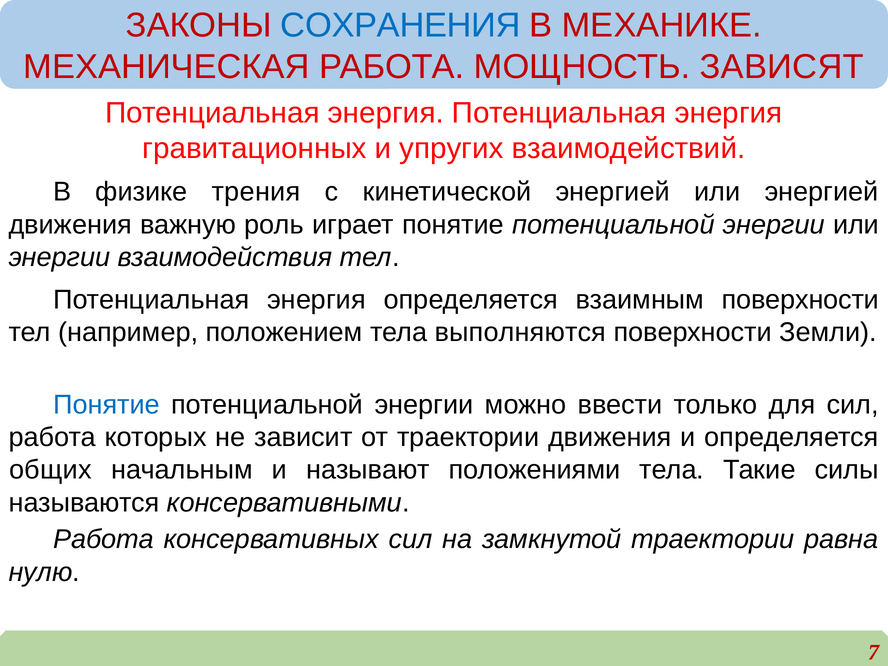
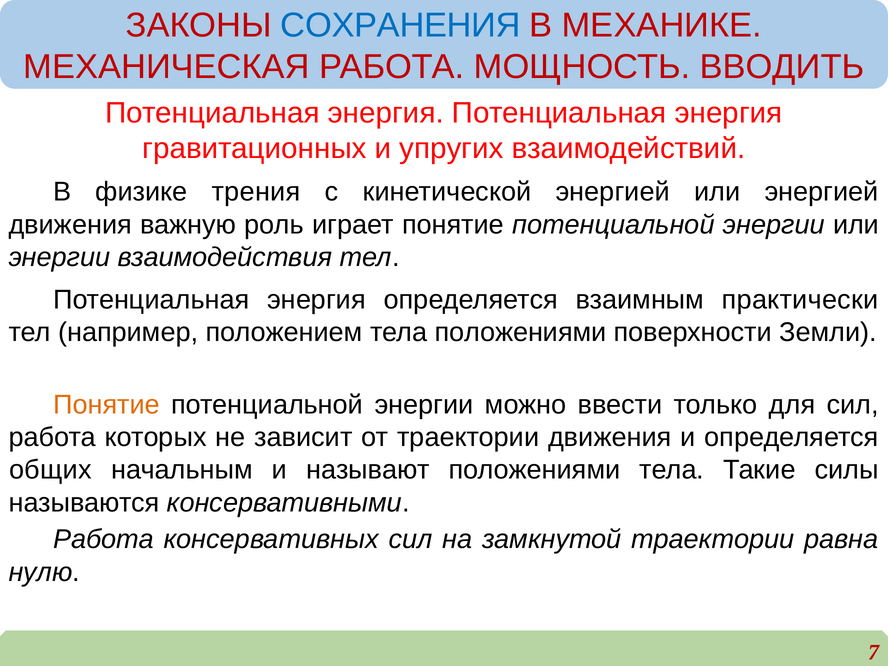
ЗАВИСЯТ: ЗАВИСЯТ -> ВВОДИТЬ
взаимным поверхности: поверхности -> практически
тела выполняются: выполняются -> положениями
Понятие at (106, 405) colour: blue -> orange
